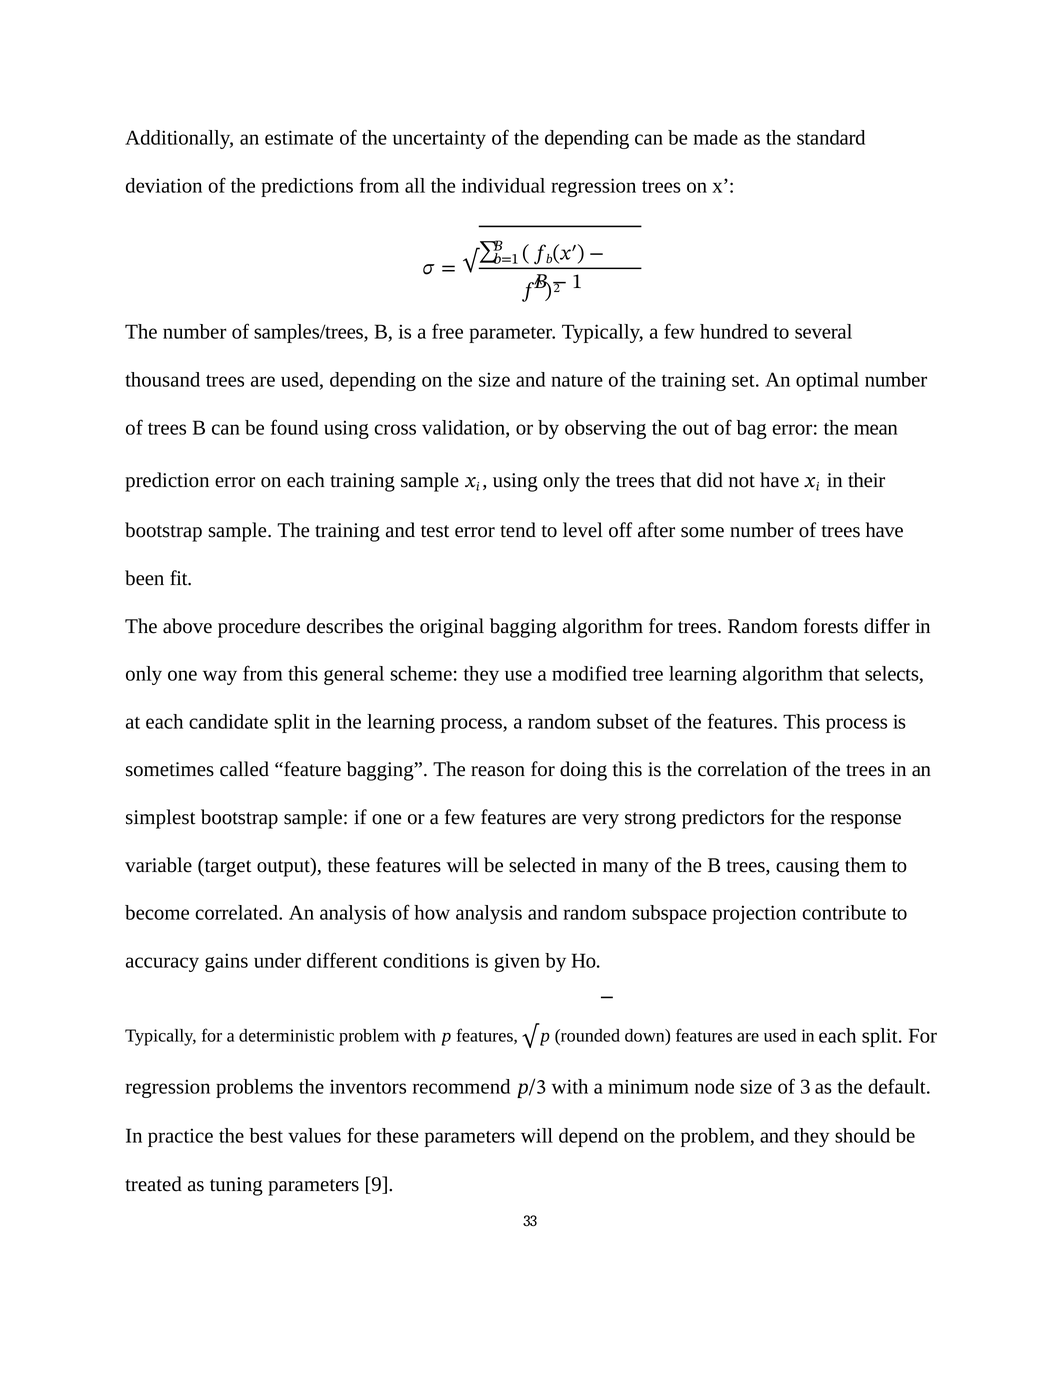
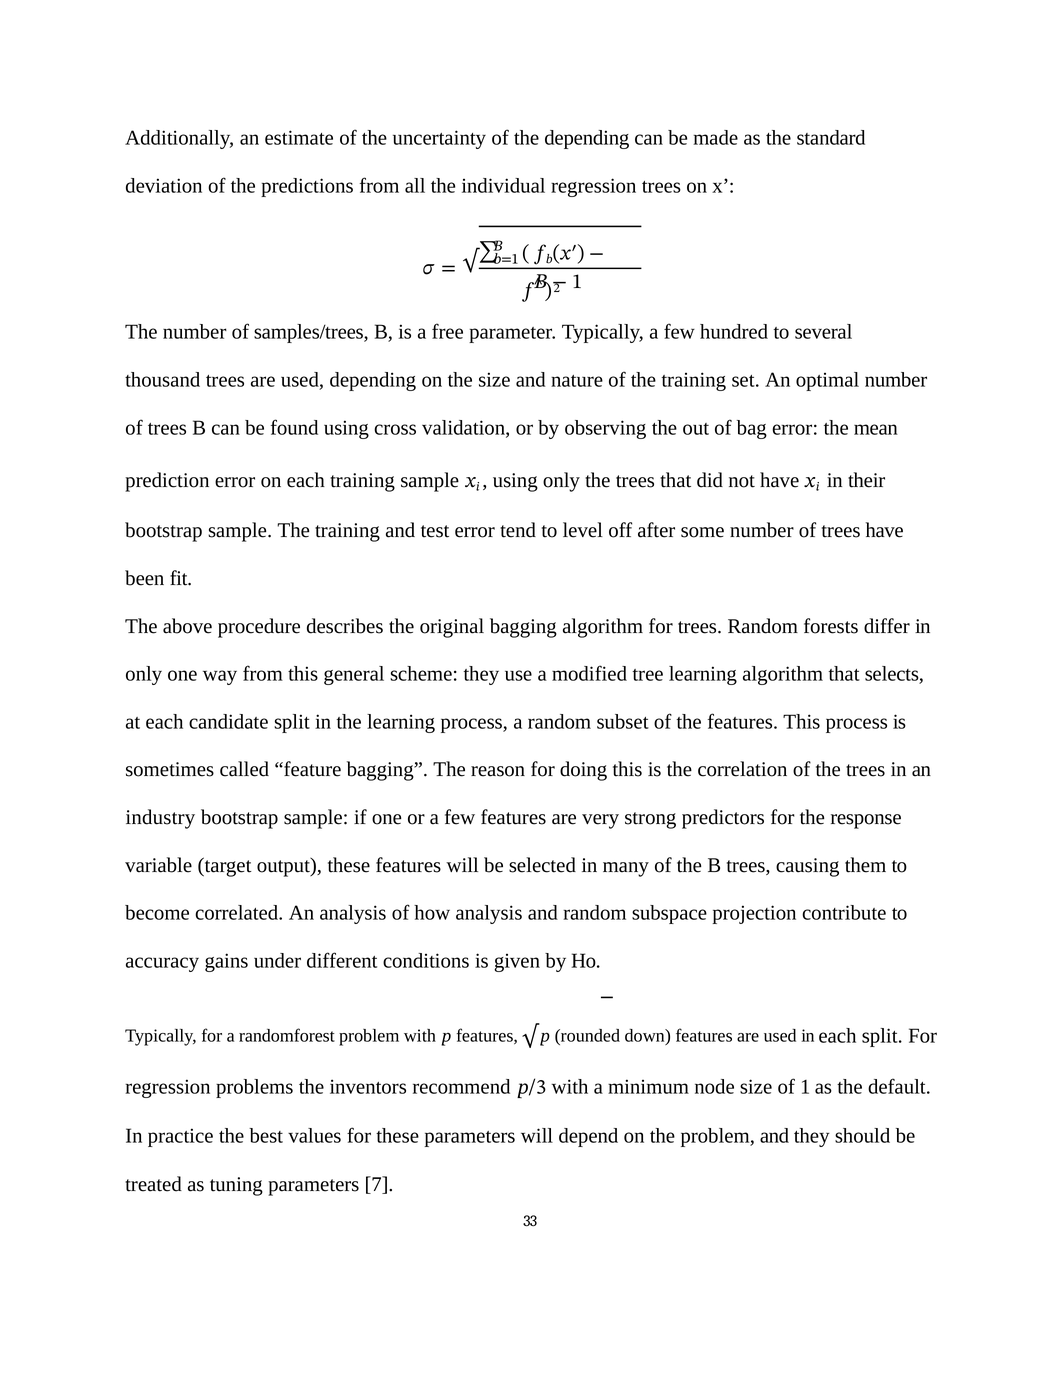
simplest: simplest -> industry
deterministic: deterministic -> randomforest
of 3: 3 -> 1
9: 9 -> 7
